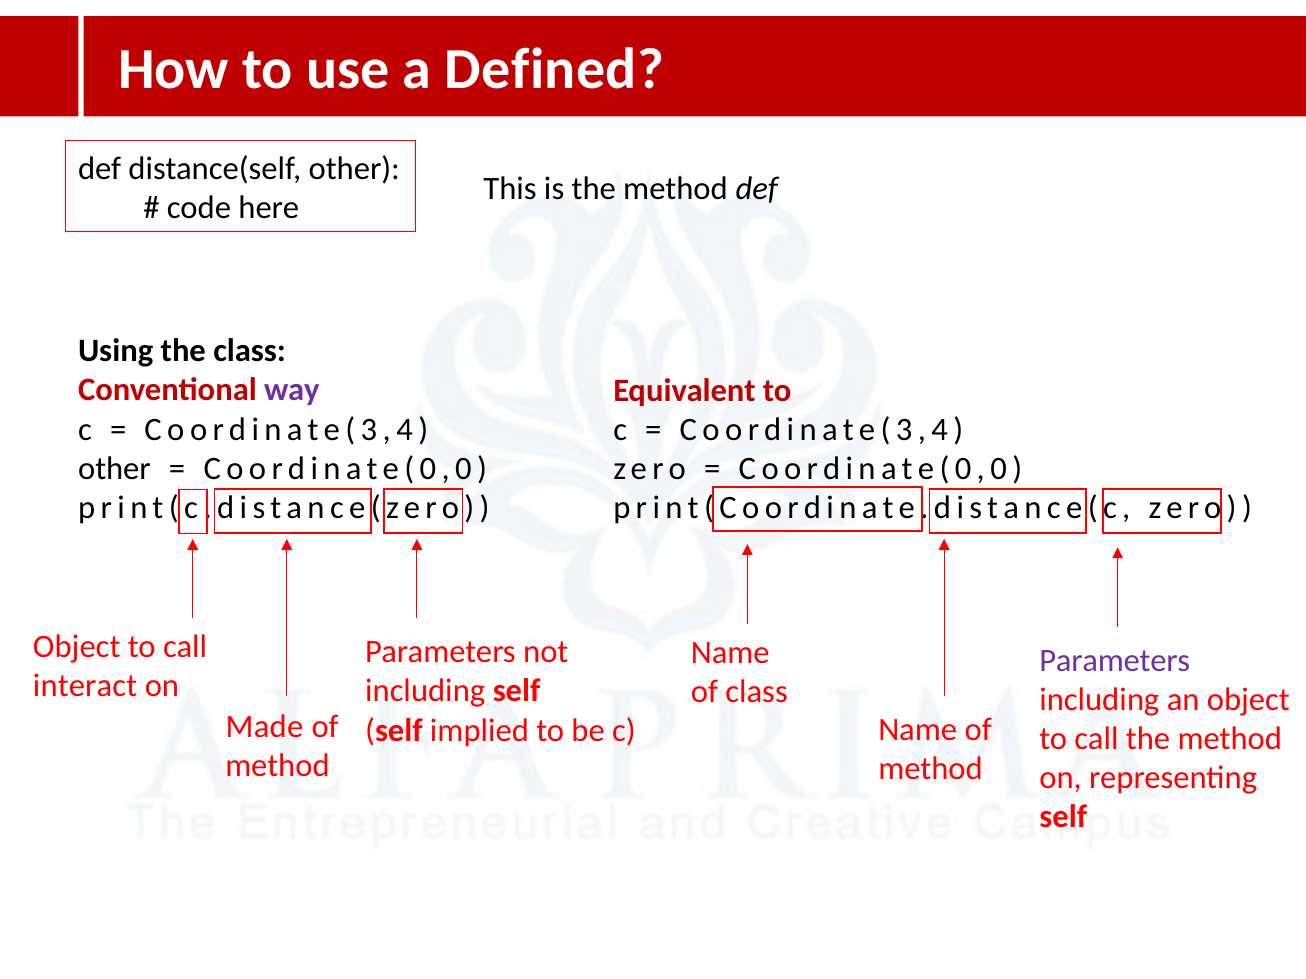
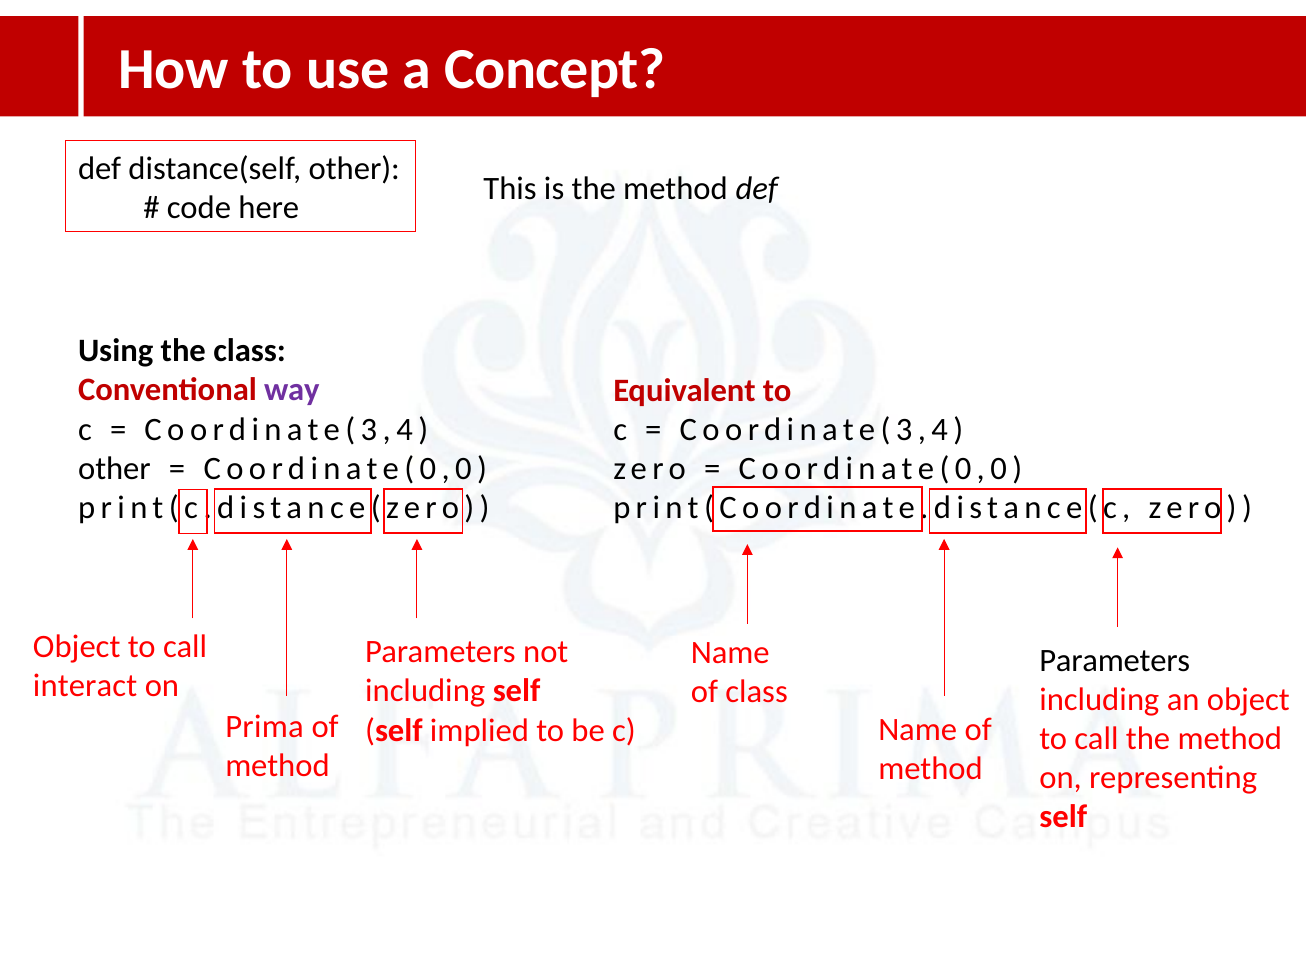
Defined: Defined -> Concept
Parameters at (1115, 661) colour: purple -> black
Made: Made -> Prima
